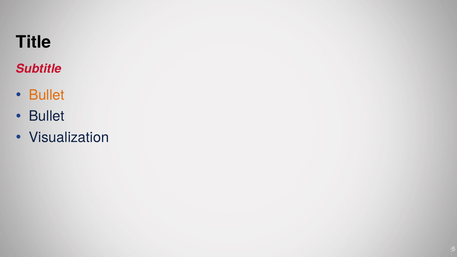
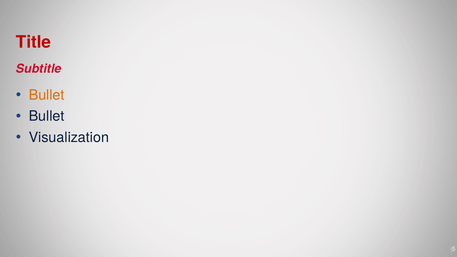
Title colour: black -> red
